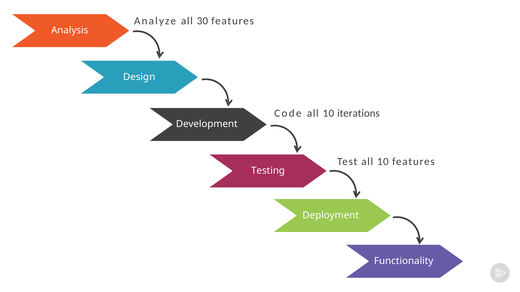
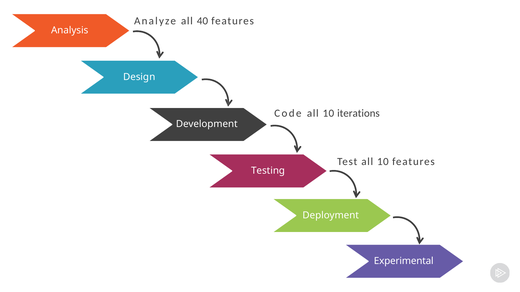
30: 30 -> 40
Functionality: Functionality -> Experimental
